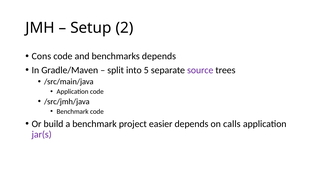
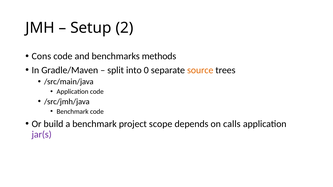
benchmarks depends: depends -> methods
5: 5 -> 0
source colour: purple -> orange
easier: easier -> scope
